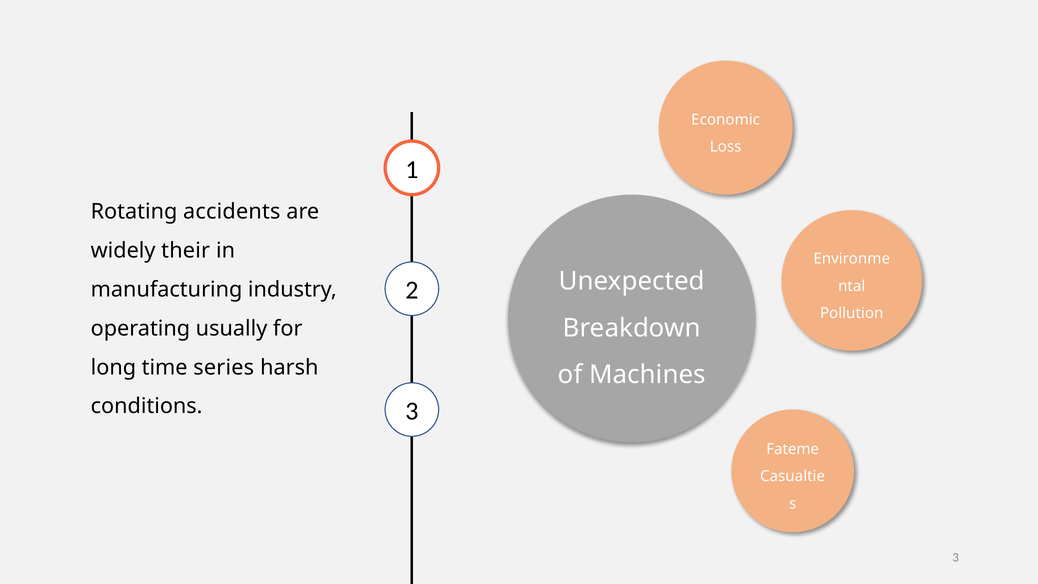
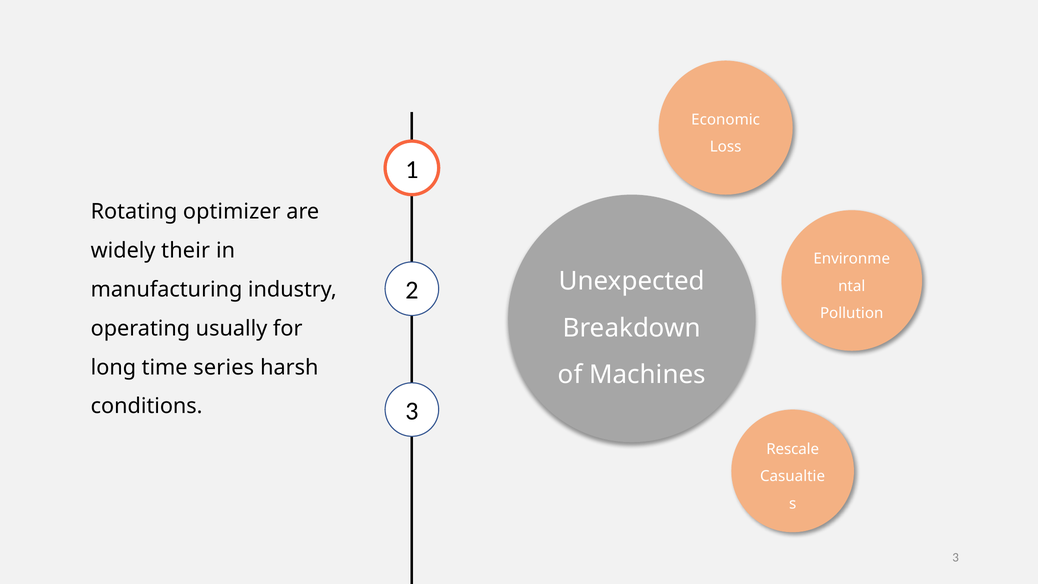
accidents: accidents -> optimizer
Fateme: Fateme -> Rescale
